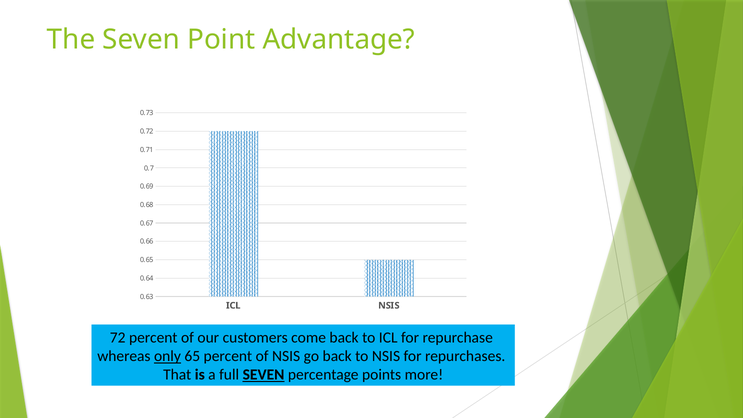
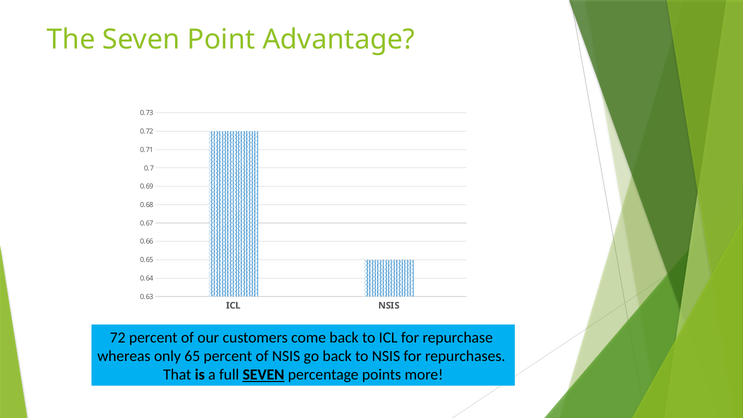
only underline: present -> none
